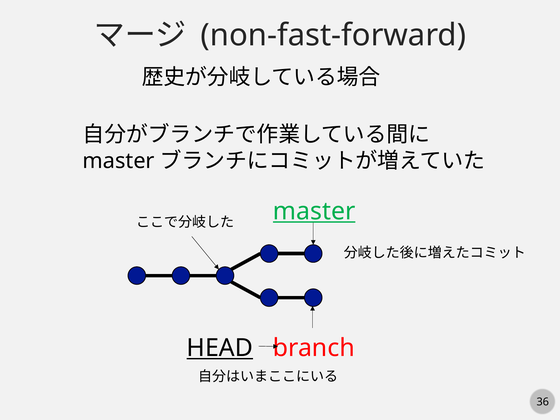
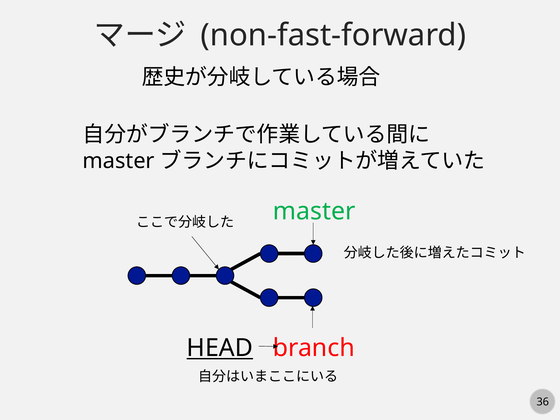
master at (314, 211) underline: present -> none
